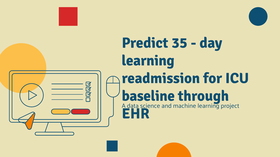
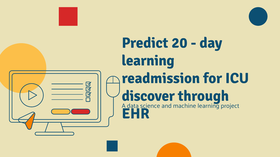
35: 35 -> 20
baseline: baseline -> discover
